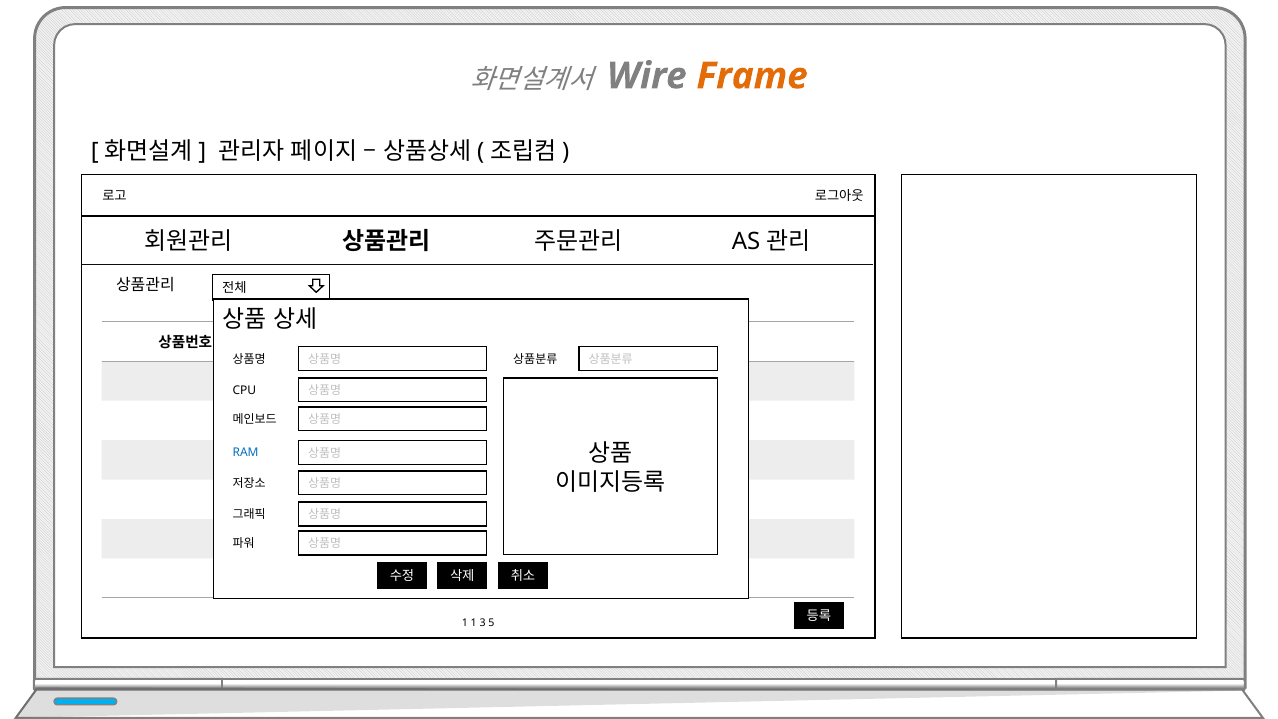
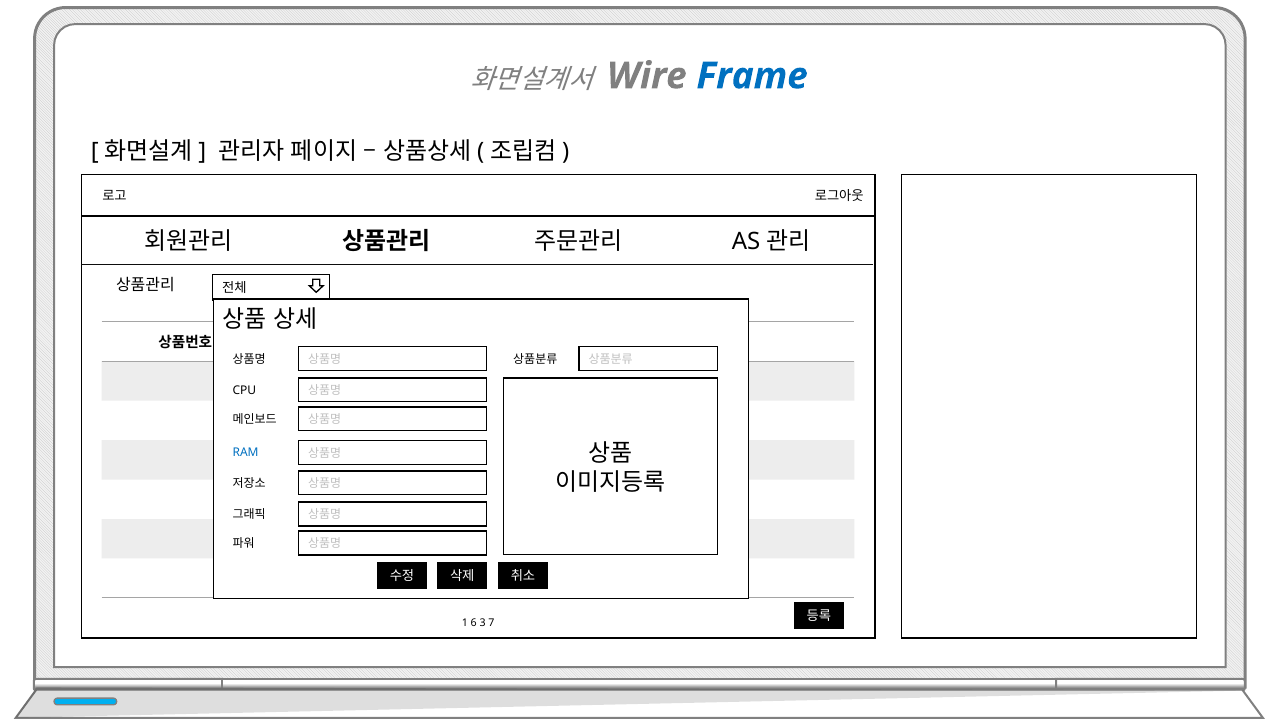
Frame colour: orange -> blue
1 1: 1 -> 6
5: 5 -> 7
